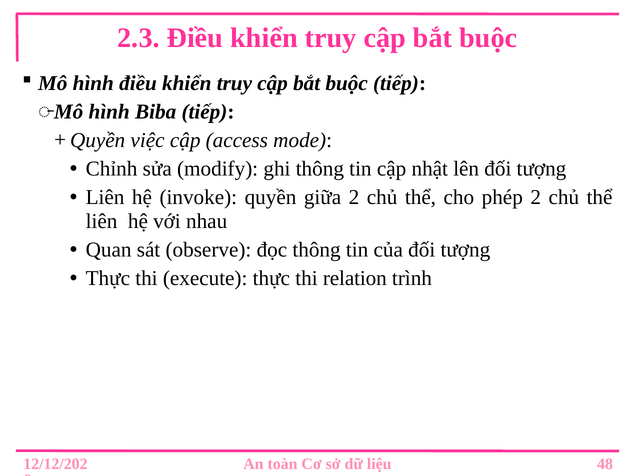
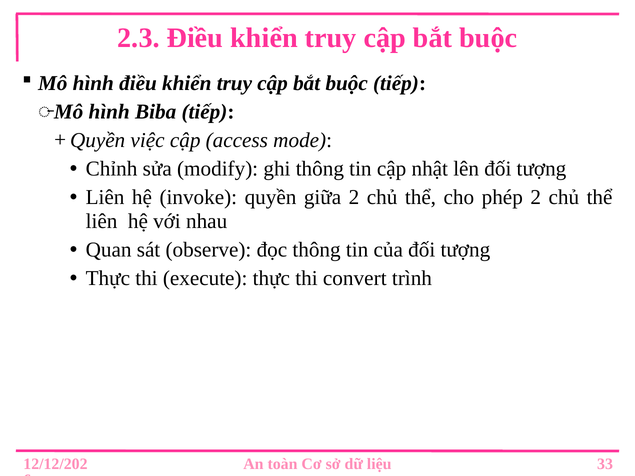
relation: relation -> convert
48: 48 -> 33
